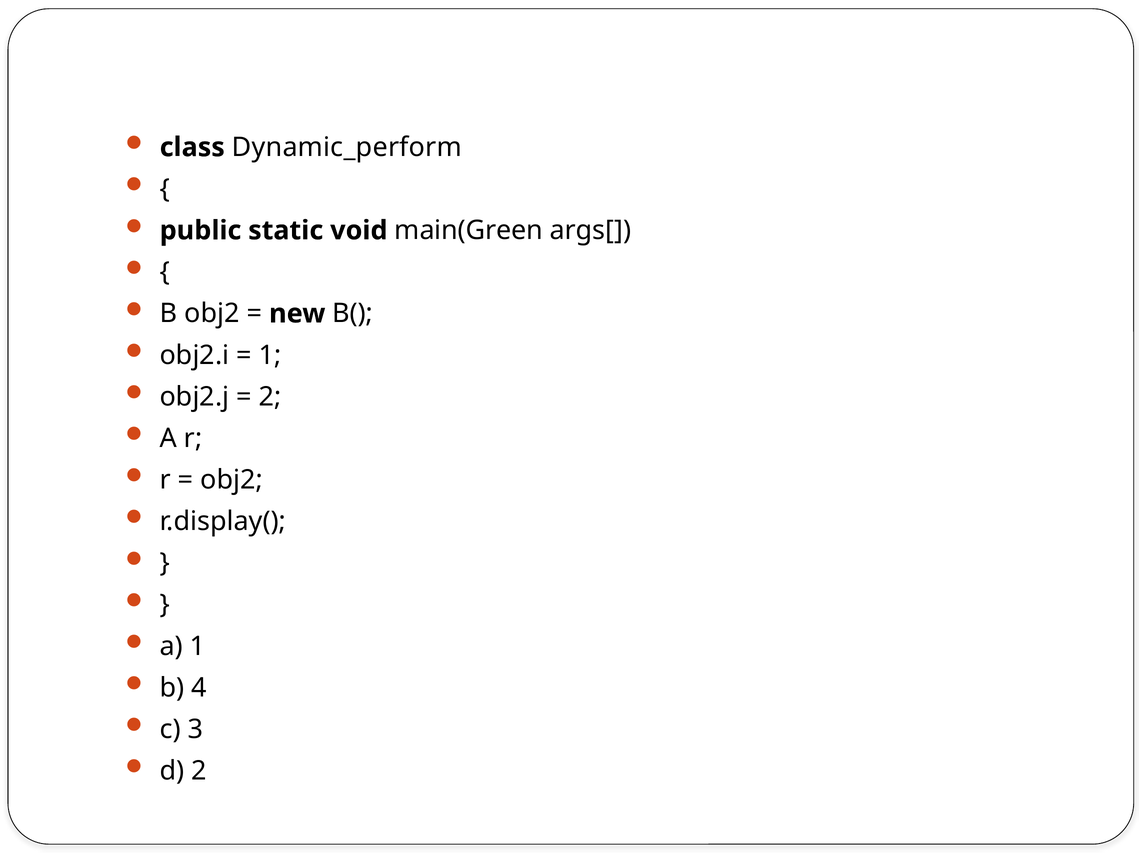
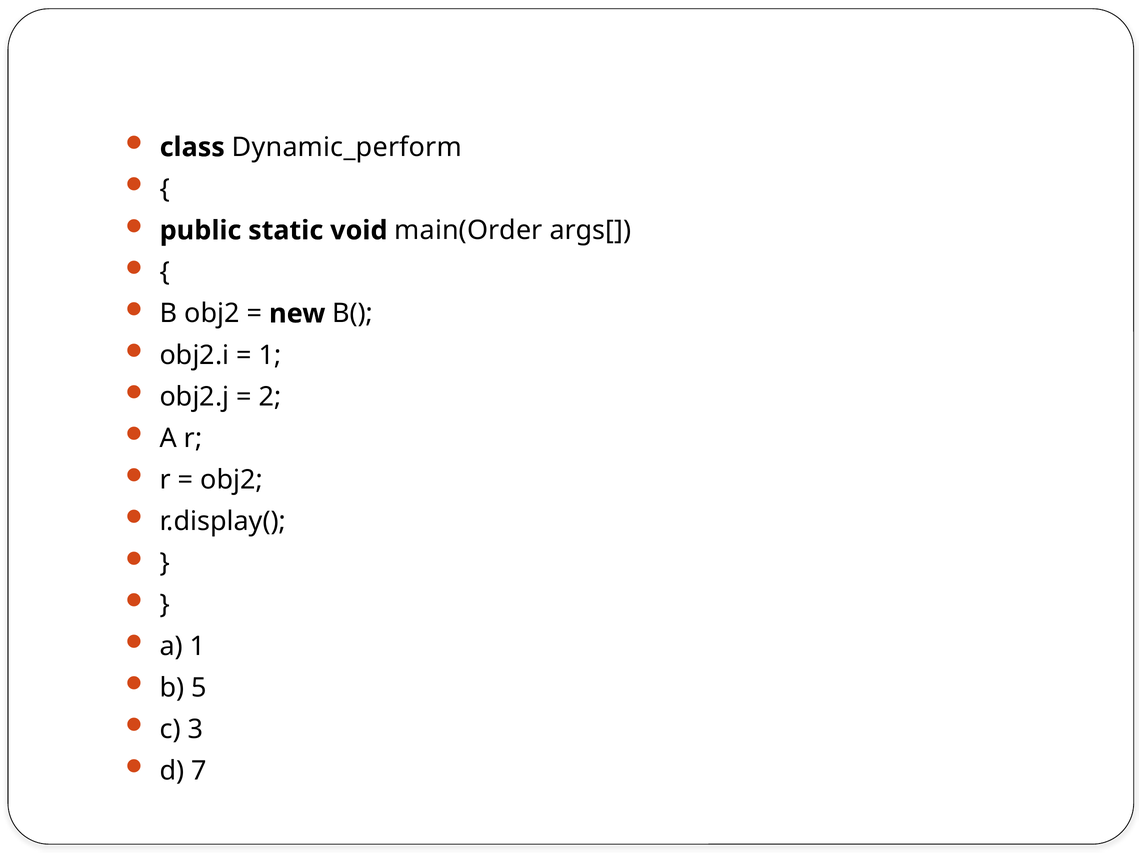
main(Green: main(Green -> main(Order
4: 4 -> 5
d 2: 2 -> 7
